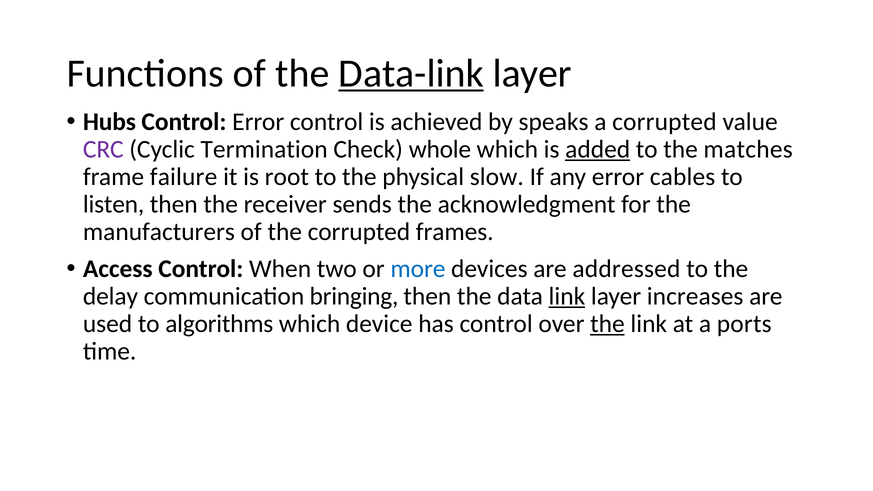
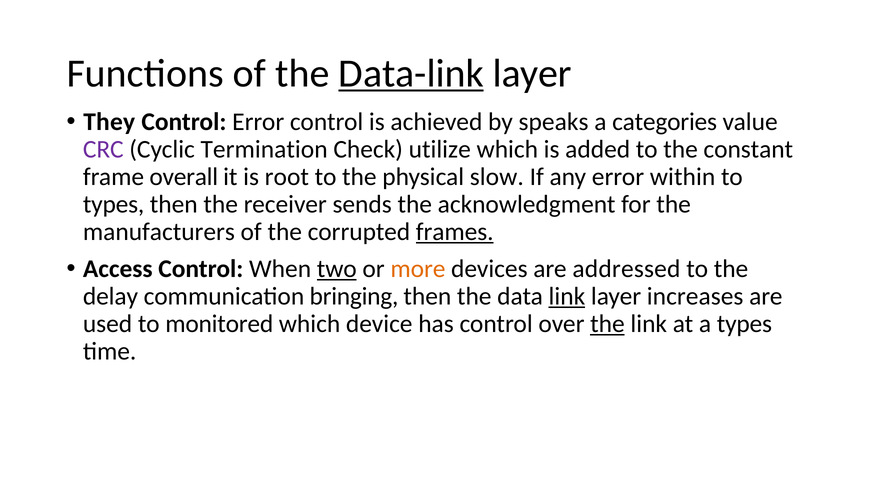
Hubs: Hubs -> They
a corrupted: corrupted -> categories
whole: whole -> utilize
added underline: present -> none
matches: matches -> constant
failure: failure -> overall
cables: cables -> within
listen at (114, 205): listen -> types
frames underline: none -> present
two underline: none -> present
more colour: blue -> orange
algorithms: algorithms -> monitored
a ports: ports -> types
